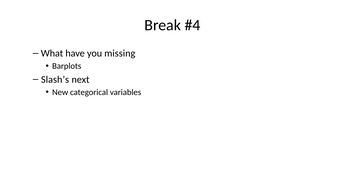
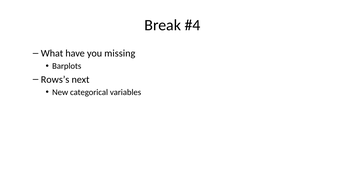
Slash’s: Slash’s -> Rows’s
